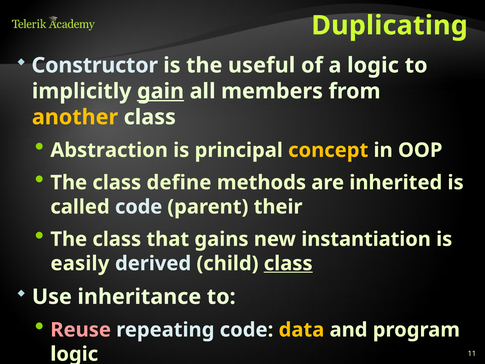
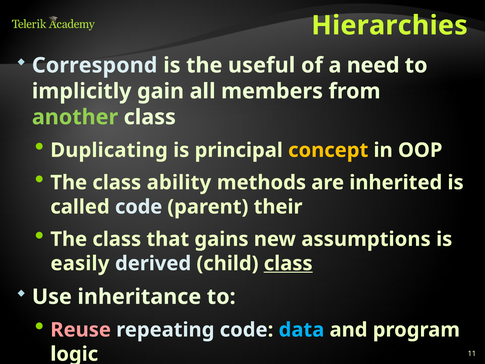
Duplicating: Duplicating -> Hierarchies
Constructor: Constructor -> Correspond
a logic: logic -> need
gain underline: present -> none
another colour: yellow -> light green
Abstraction: Abstraction -> Duplicating
define: define -> ability
instantiation: instantiation -> assumptions
data colour: yellow -> light blue
